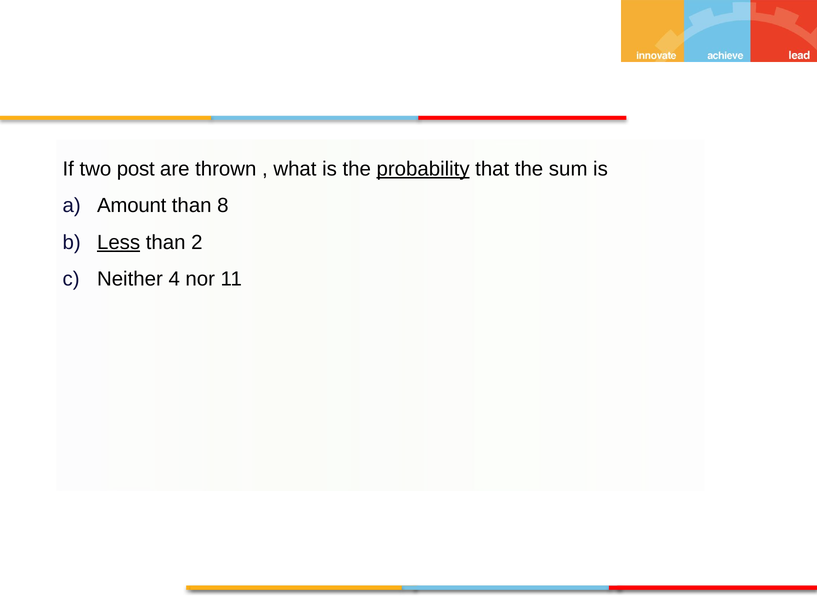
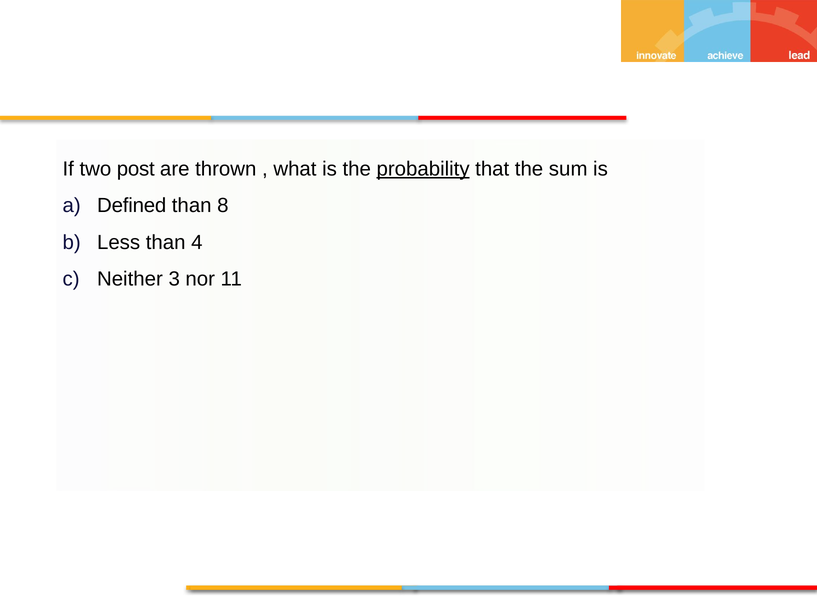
Amount: Amount -> Defined
Less underline: present -> none
2: 2 -> 4
4: 4 -> 3
